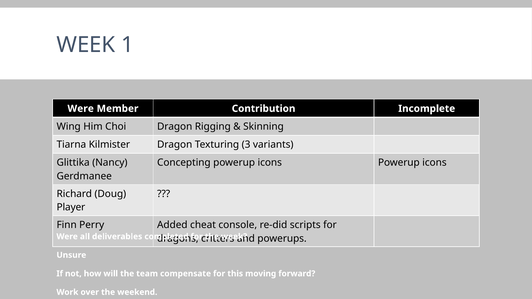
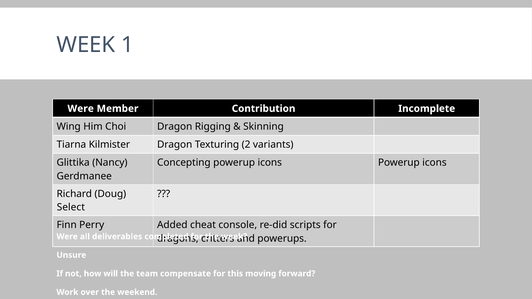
3: 3 -> 2
Player: Player -> Select
